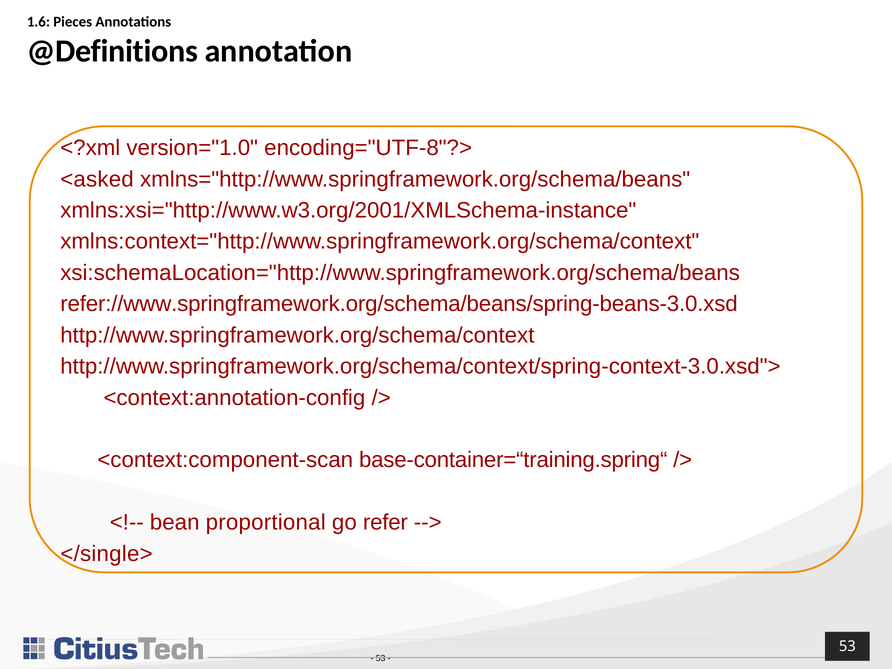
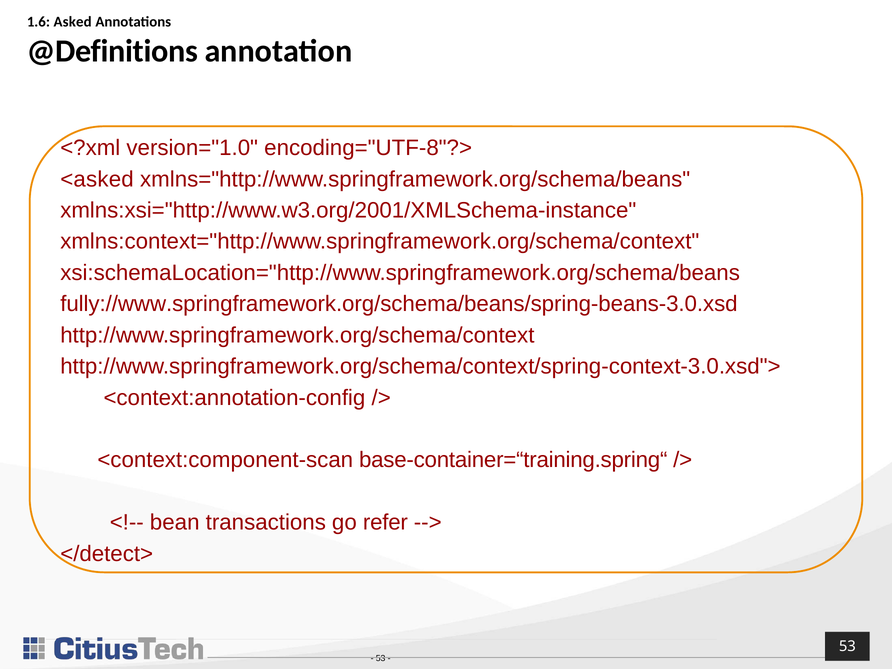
Pieces: Pieces -> Asked
refer://www.springframework.org/schema/beans/spring-beans-3.0.xsd: refer://www.springframework.org/schema/beans/spring-beans-3.0.xsd -> fully://www.springframework.org/schema/beans/spring-beans-3.0.xsd
proportional: proportional -> transactions
</single>: </single> -> </detect>
